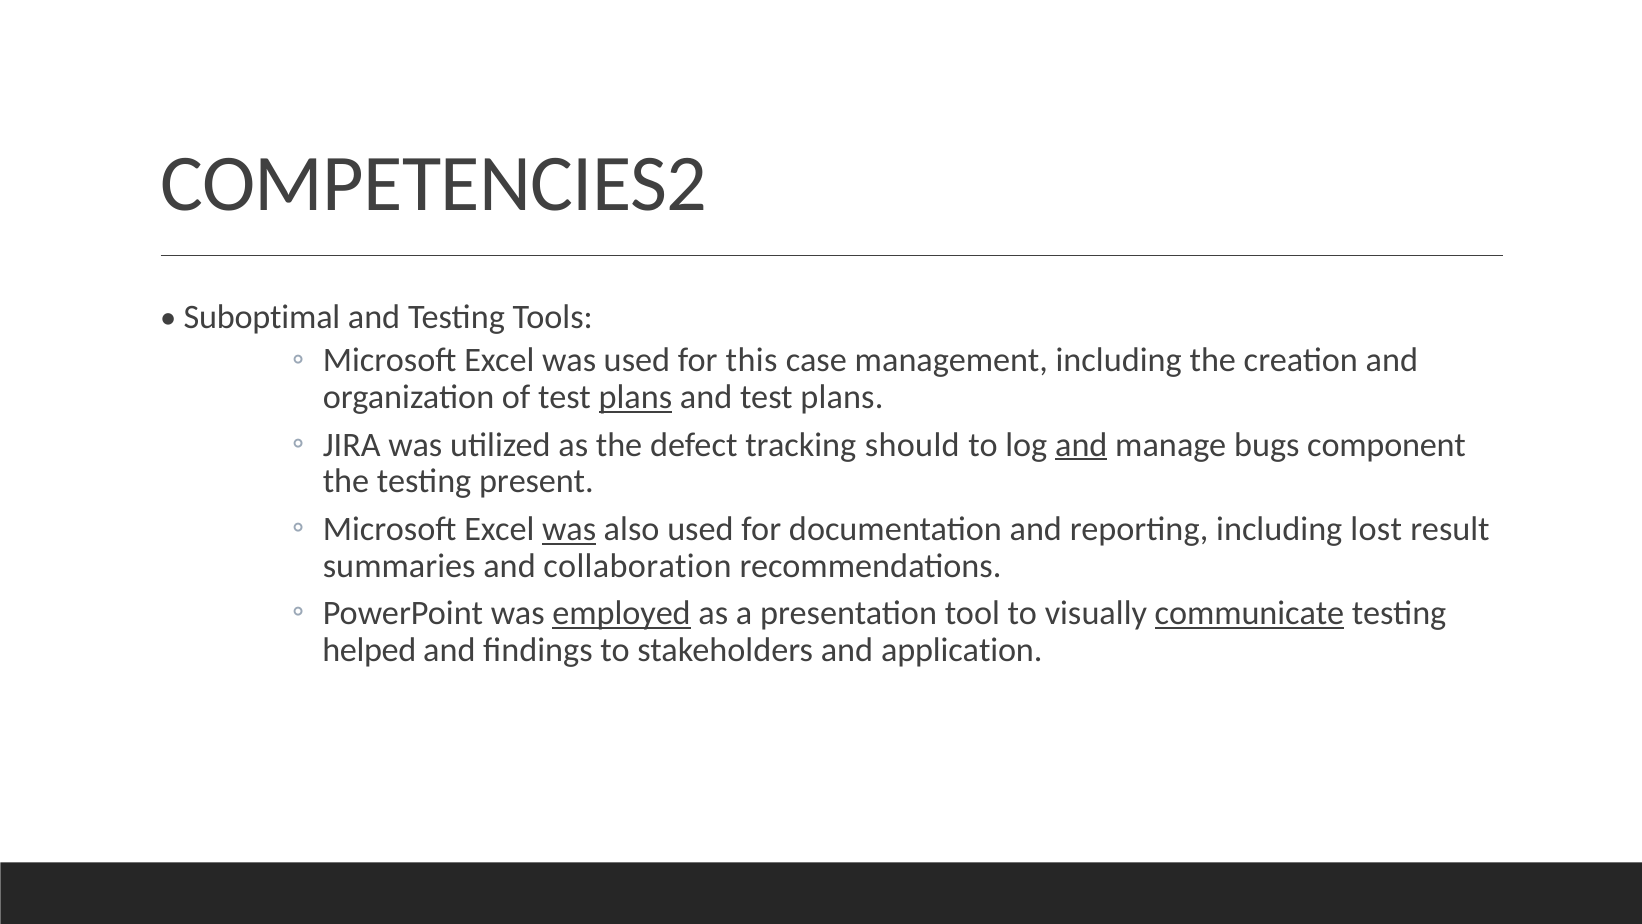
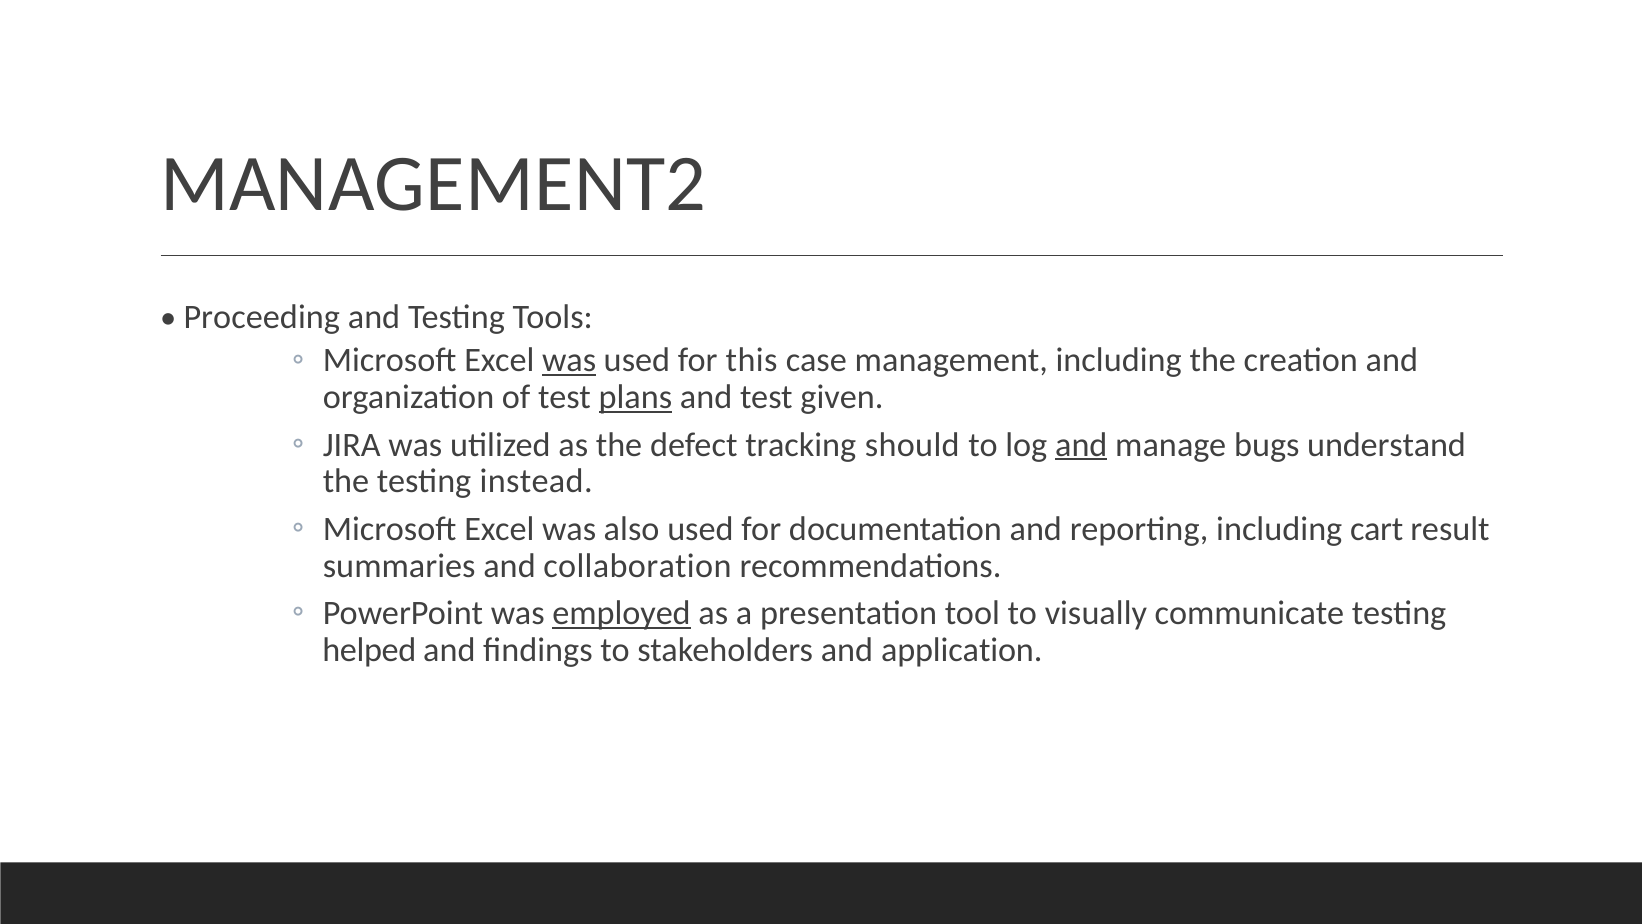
COMPETENCIES2: COMPETENCIES2 -> MANAGEMENT2
Suboptimal: Suboptimal -> Proceeding
was at (569, 360) underline: none -> present
and test plans: plans -> given
component: component -> understand
present: present -> instead
was at (569, 529) underline: present -> none
lost: lost -> cart
communicate underline: present -> none
